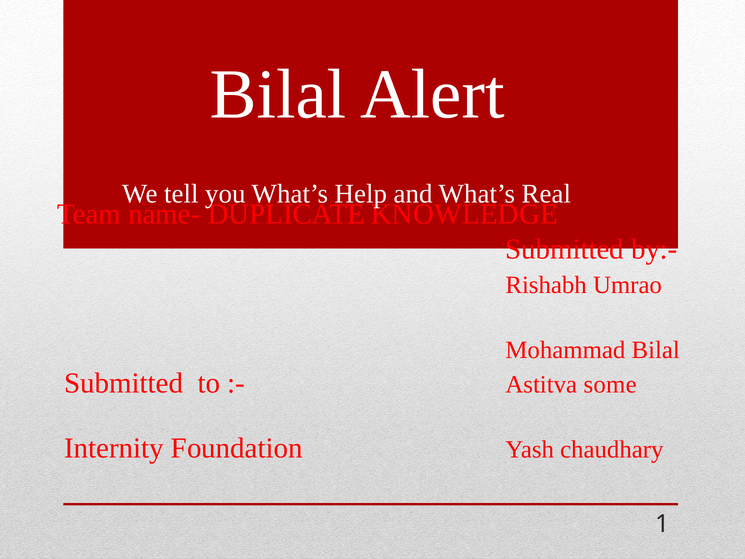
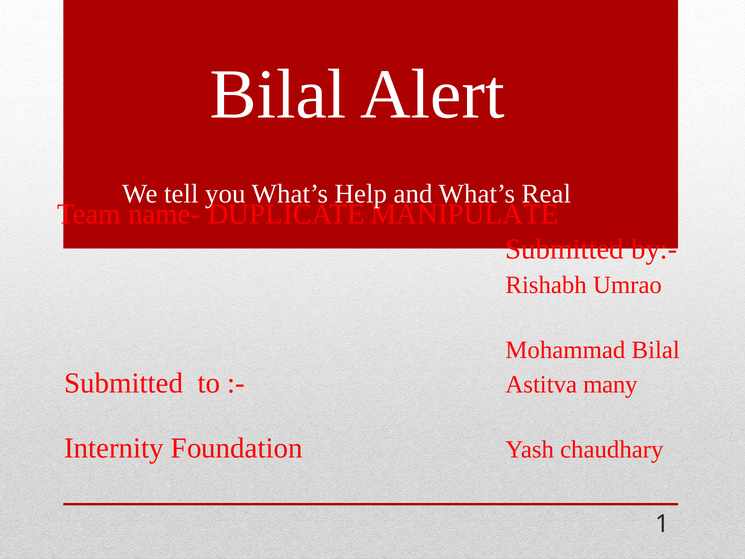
KNOWLEDGE: KNOWLEDGE -> MANIPULATE
some: some -> many
